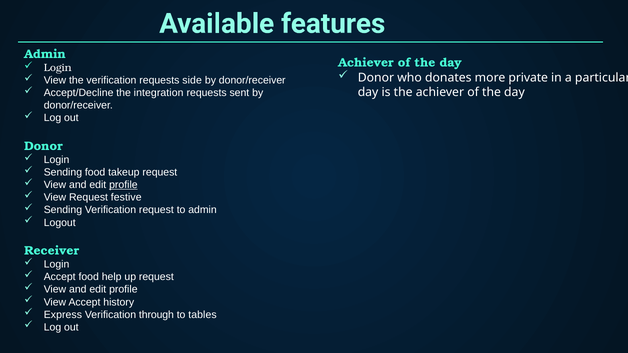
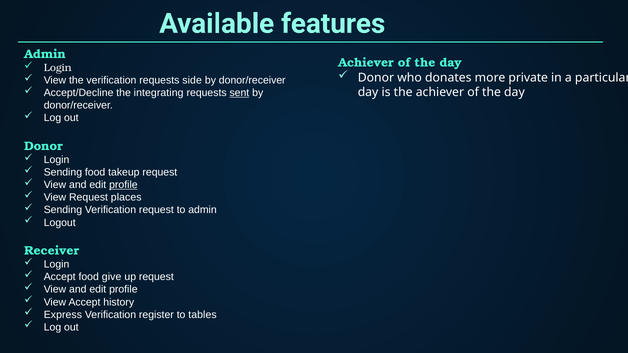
integration: integration -> integrating
sent underline: none -> present
festive: festive -> places
help: help -> give
through: through -> register
